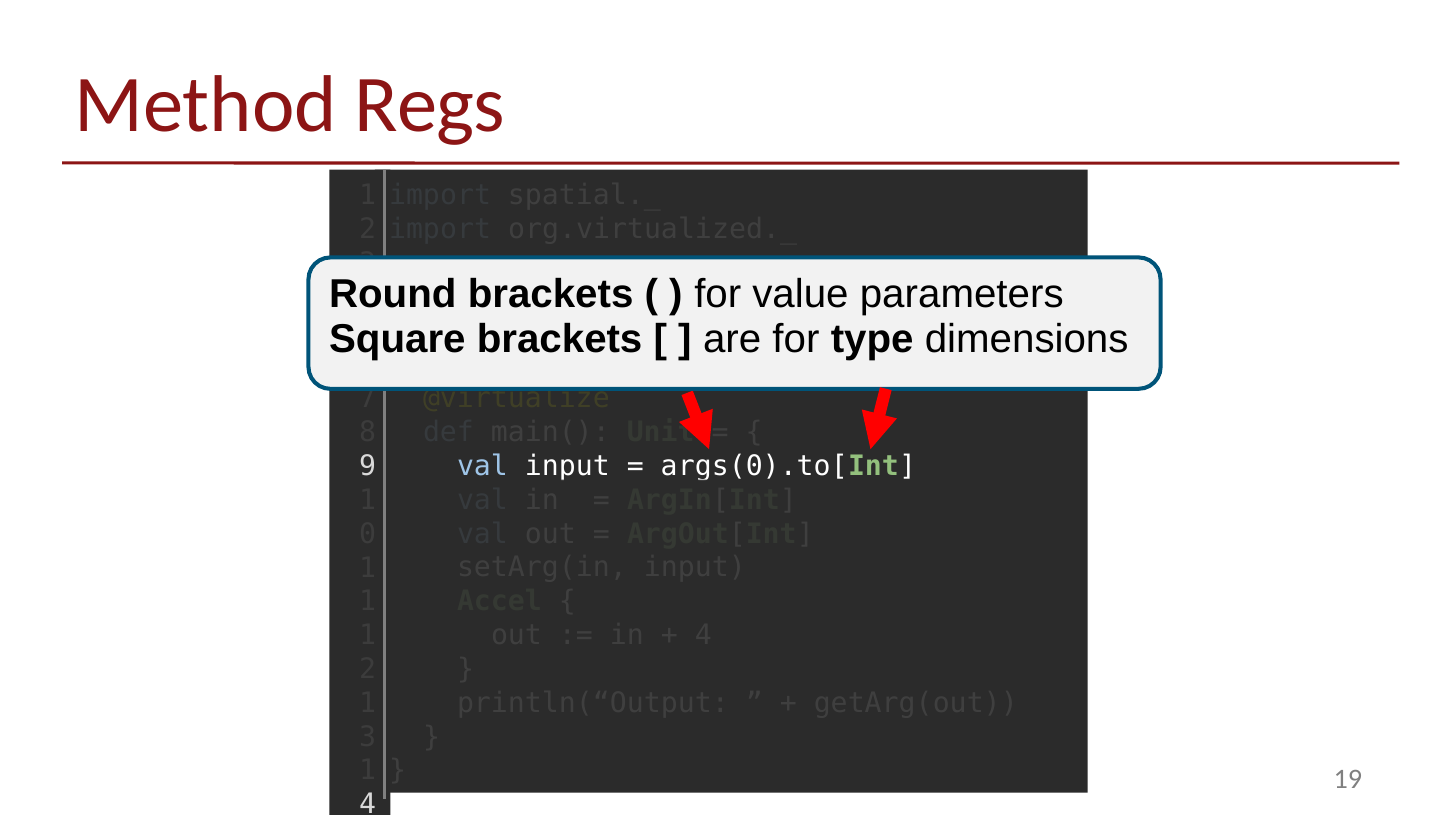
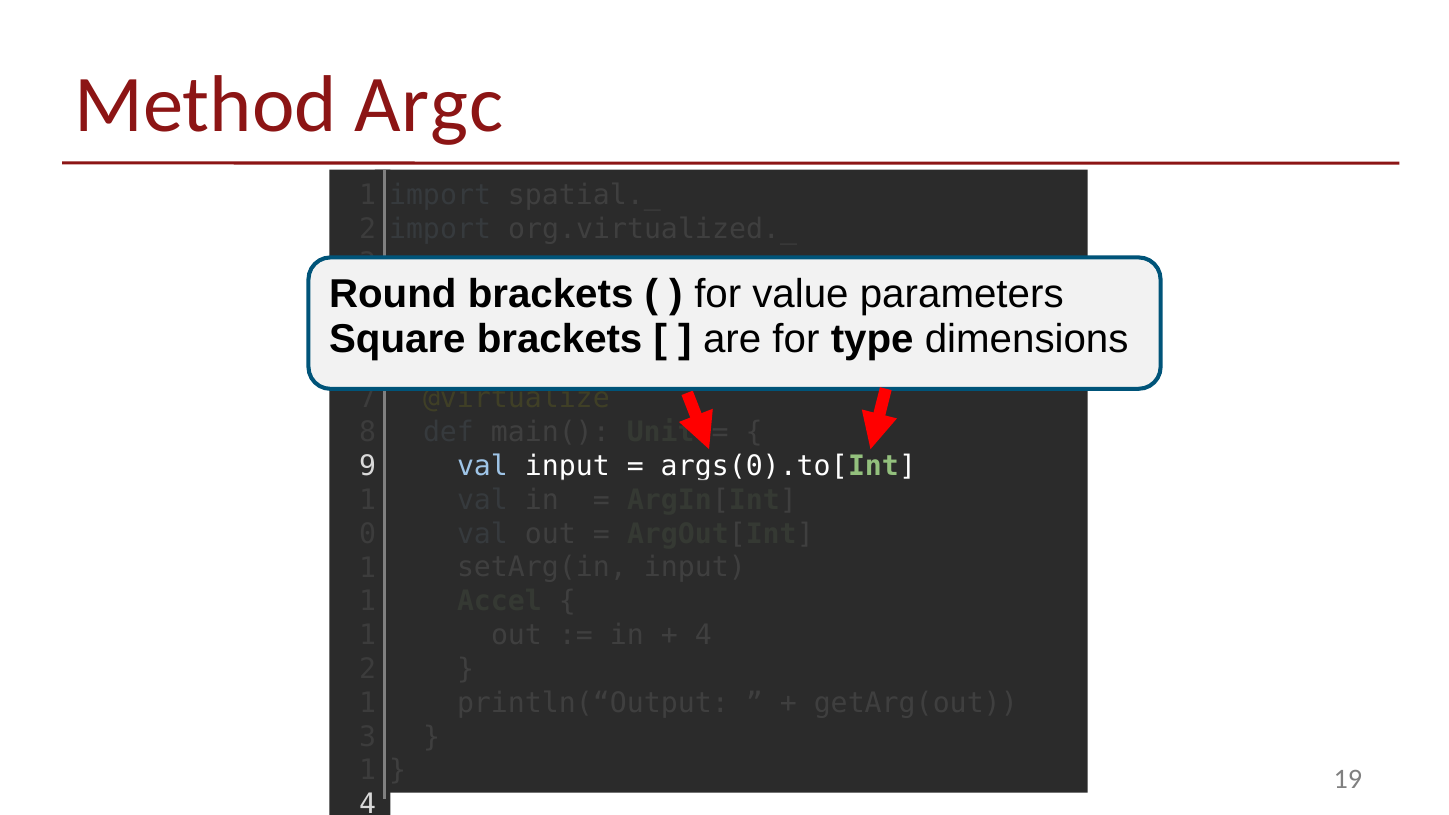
Regs: Regs -> Argc
